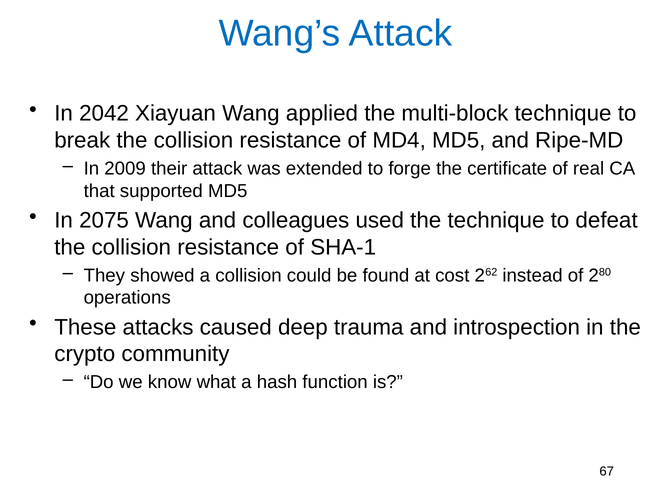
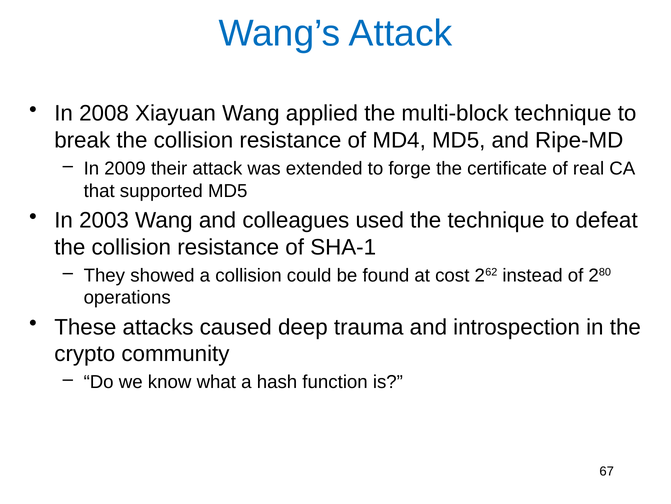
2042: 2042 -> 2008
2075: 2075 -> 2003
